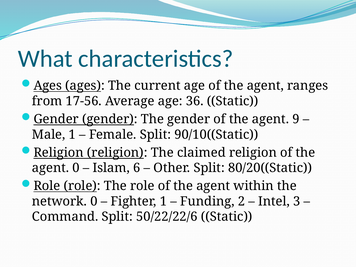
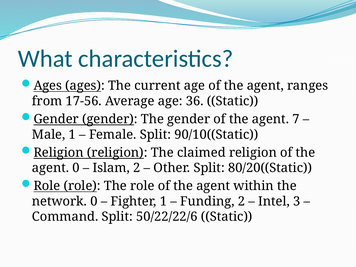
9: 9 -> 7
Islam 6: 6 -> 2
